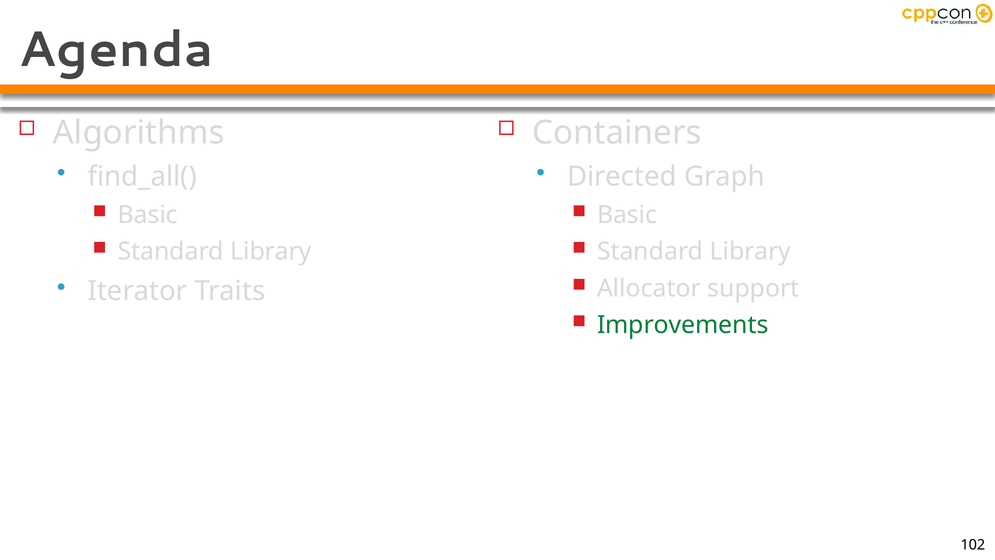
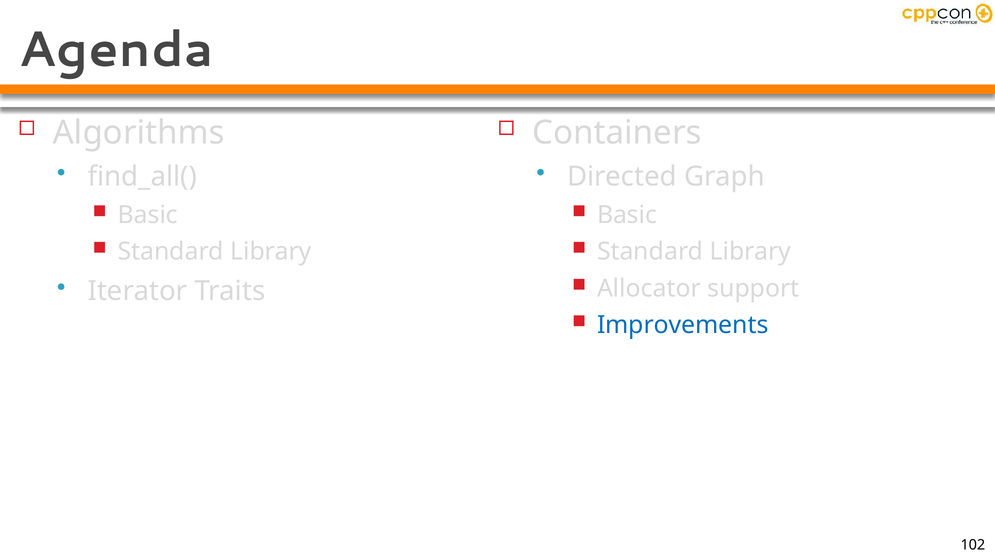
Improvements colour: green -> blue
